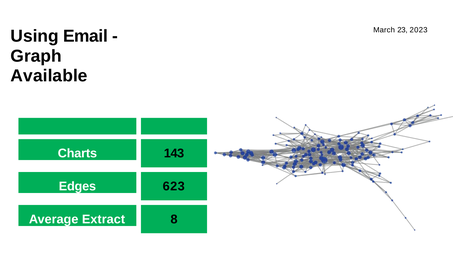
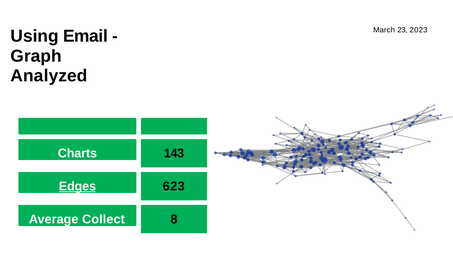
Available: Available -> Analyzed
Edges underline: none -> present
Extract: Extract -> Collect
